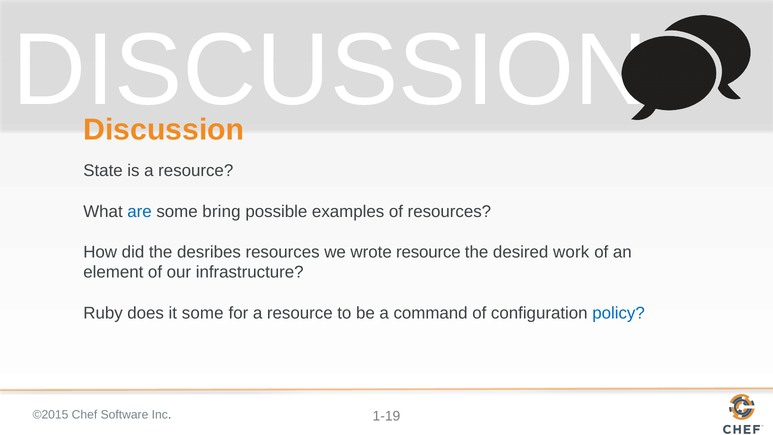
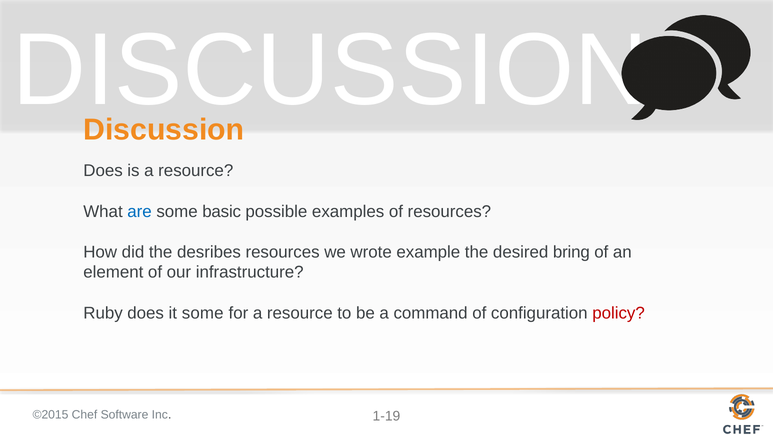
State at (103, 171): State -> Does
bring: bring -> basic
wrote resource: resource -> example
work: work -> bring
policy colour: blue -> red
